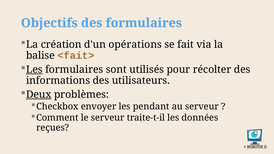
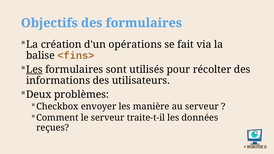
<fait>: <fait> -> <fins>
Deux underline: present -> none
pendant: pendant -> manière
